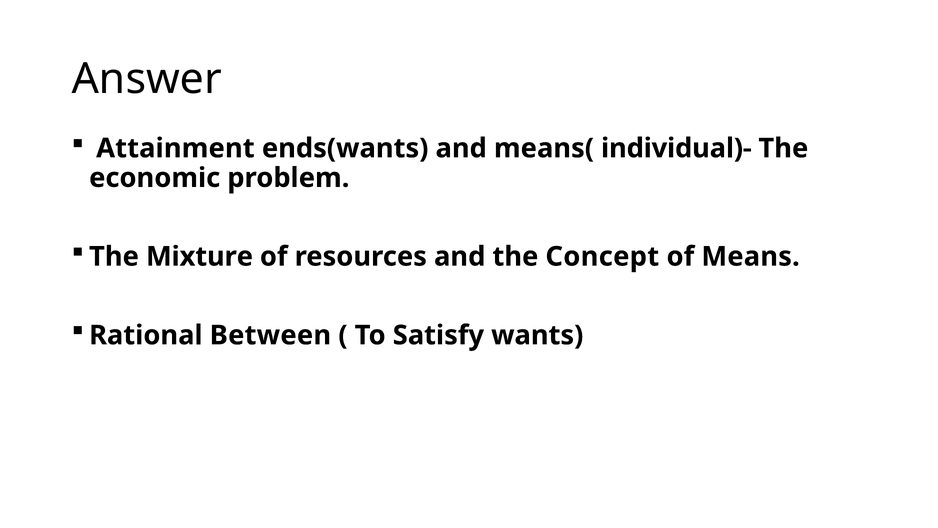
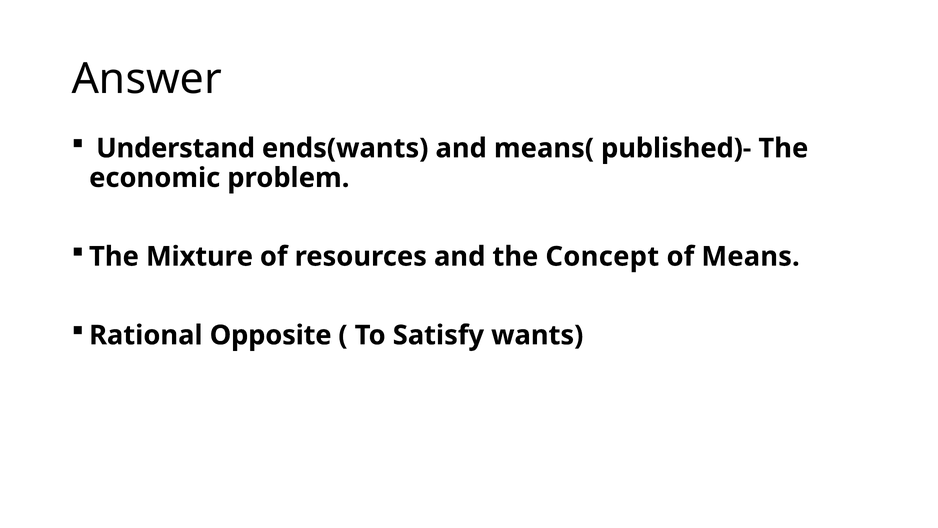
Attainment: Attainment -> Understand
individual)-: individual)- -> published)-
Between: Between -> Opposite
